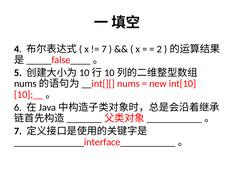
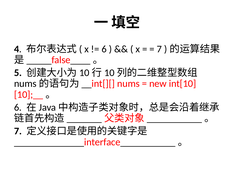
7 at (104, 49): 7 -> 6
2 at (159, 49): 2 -> 7
